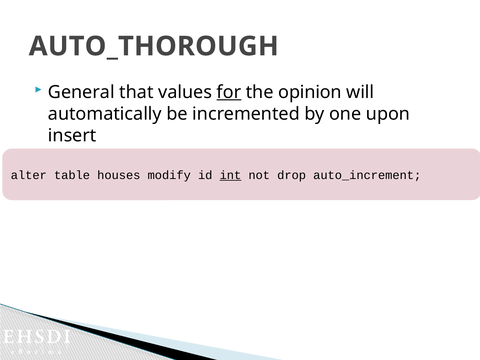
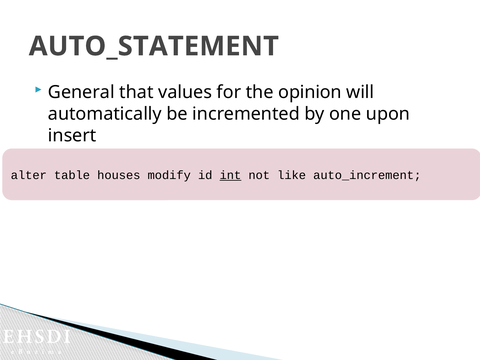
AUTO_THOROUGH: AUTO_THOROUGH -> AUTO_STATEMENT
for underline: present -> none
drop: drop -> like
